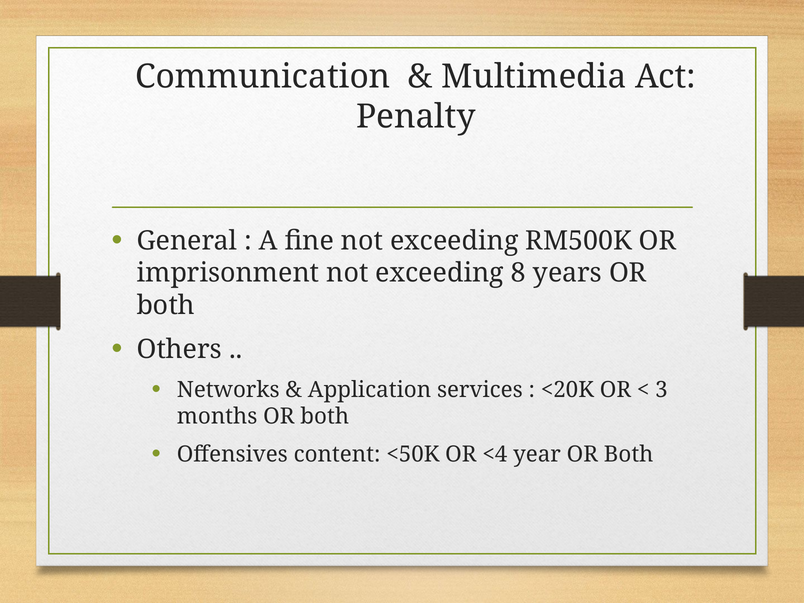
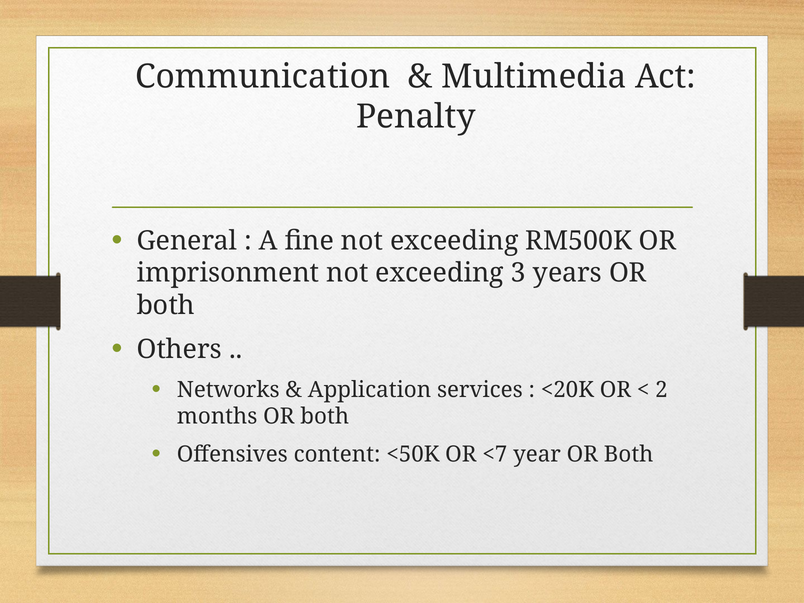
8: 8 -> 3
3: 3 -> 2
<4: <4 -> <7
